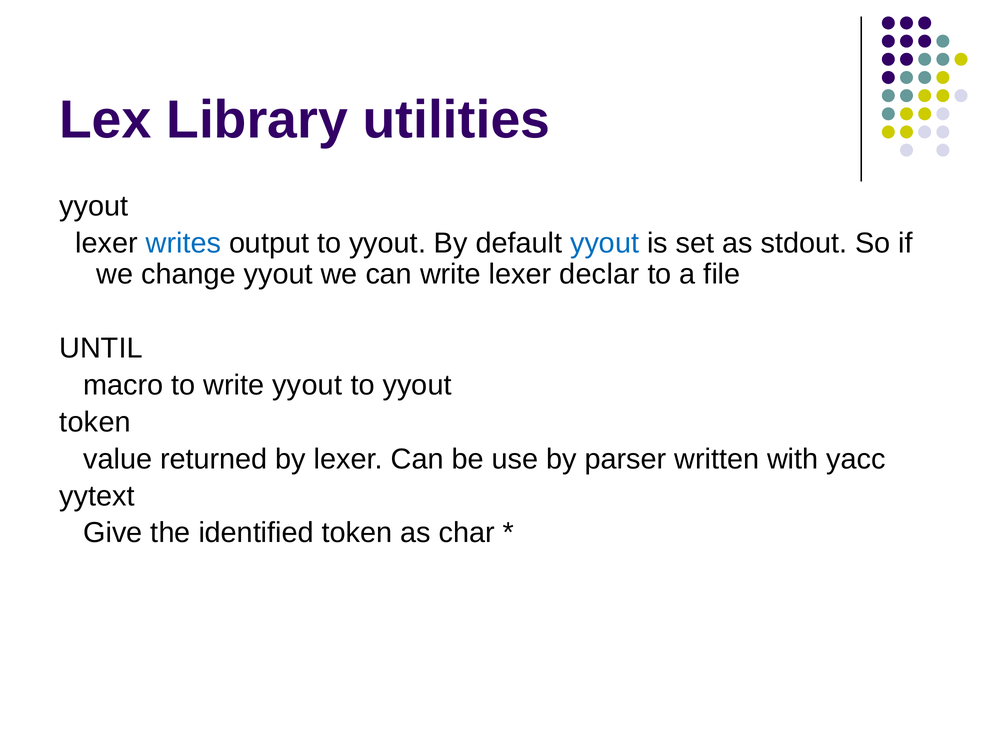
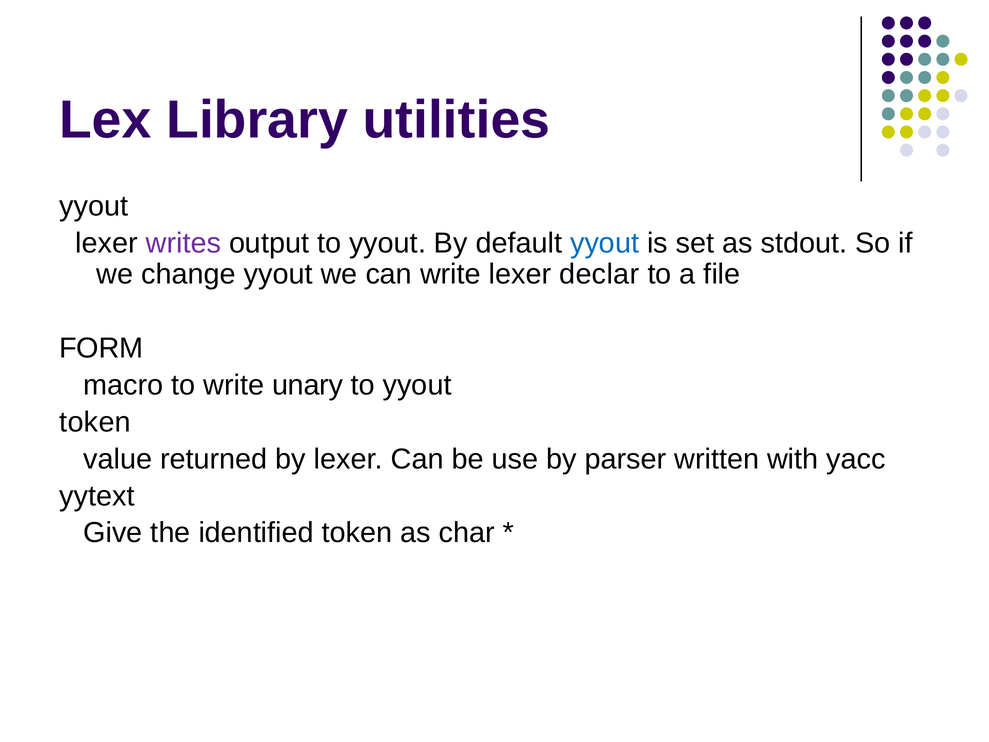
writes colour: blue -> purple
UNTIL: UNTIL -> FORM
write yyout: yyout -> unary
